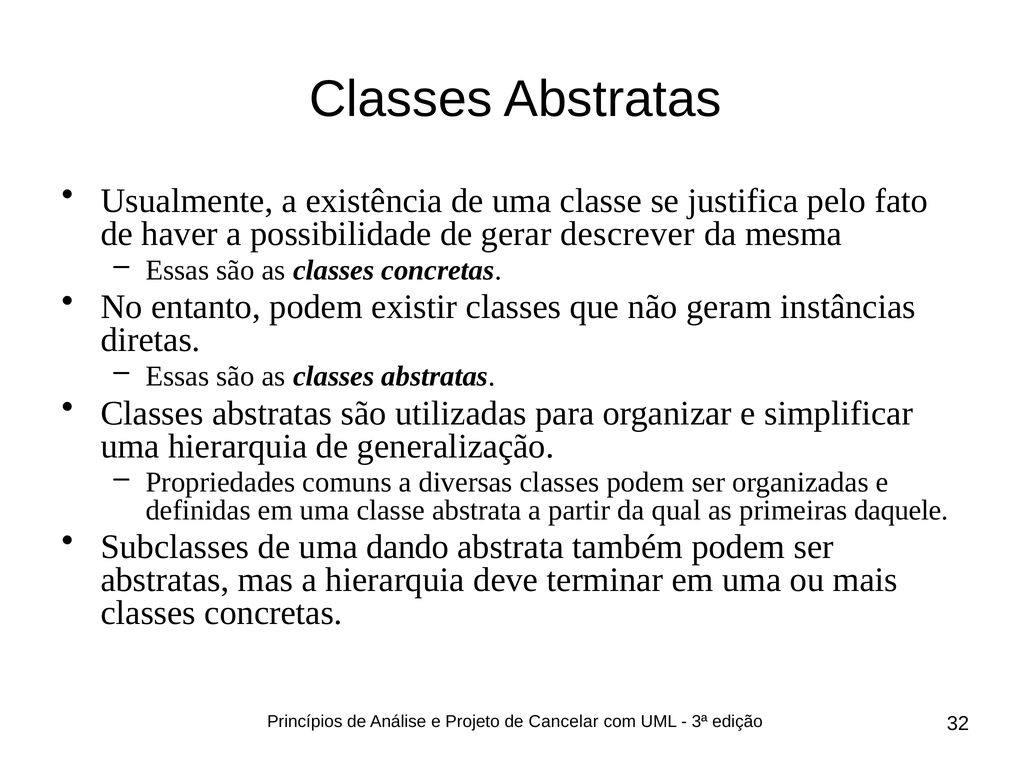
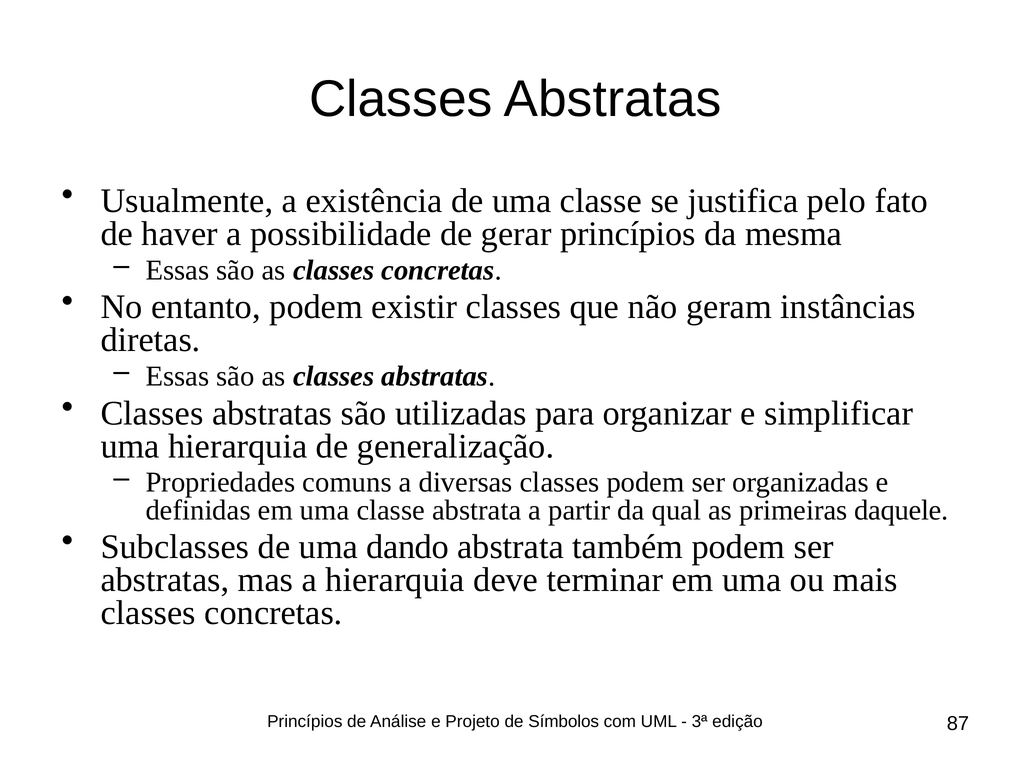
gerar descrever: descrever -> princípios
Cancelar: Cancelar -> Símbolos
32: 32 -> 87
